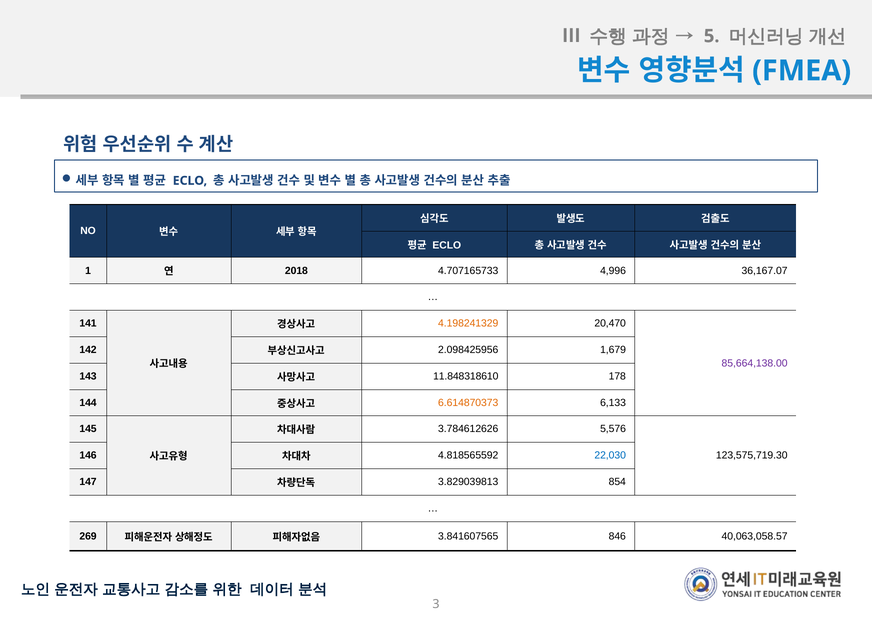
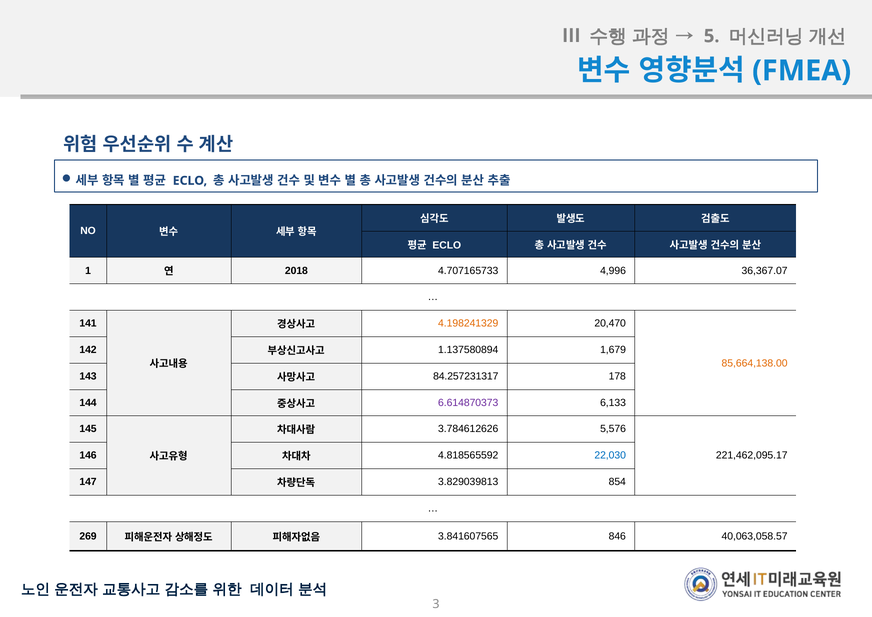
36,167.07: 36,167.07 -> 36,367.07
2.098425956: 2.098425956 -> 1.137580894
85,664,138.00 colour: purple -> orange
11.848318610: 11.848318610 -> 84.257231317
6.614870373 colour: orange -> purple
123,575,719.30: 123,575,719.30 -> 221,462,095.17
